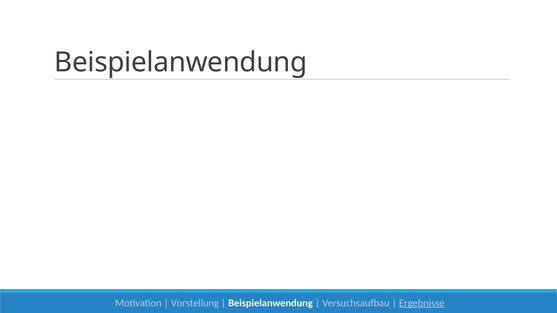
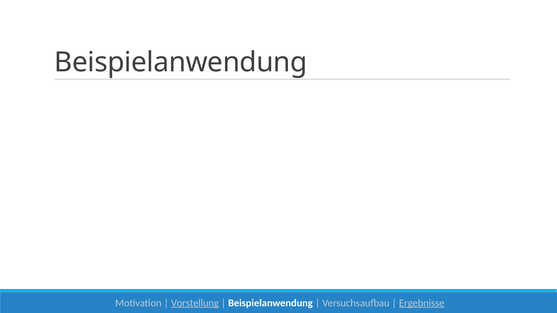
Vorstellung underline: none -> present
